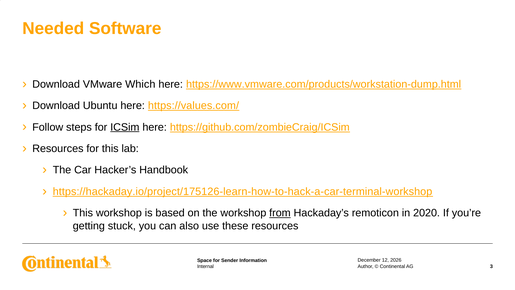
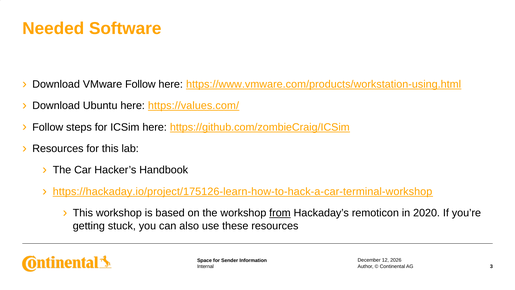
VMware Which: Which -> Follow
https://www.vmware.com/products/workstation-dump.html: https://www.vmware.com/products/workstation-dump.html -> https://www.vmware.com/products/workstation-using.html
ICSim underline: present -> none
